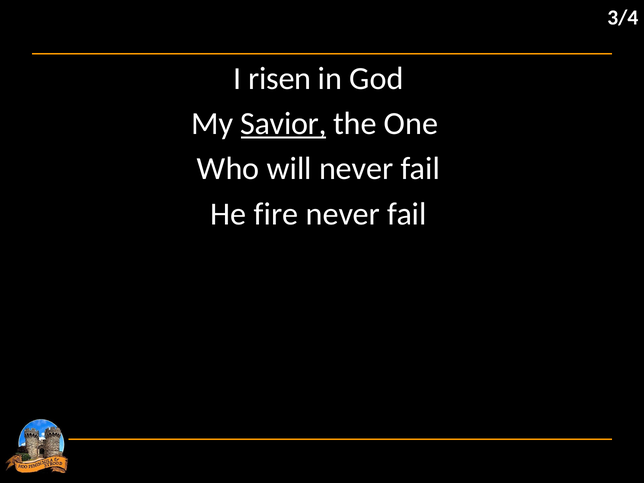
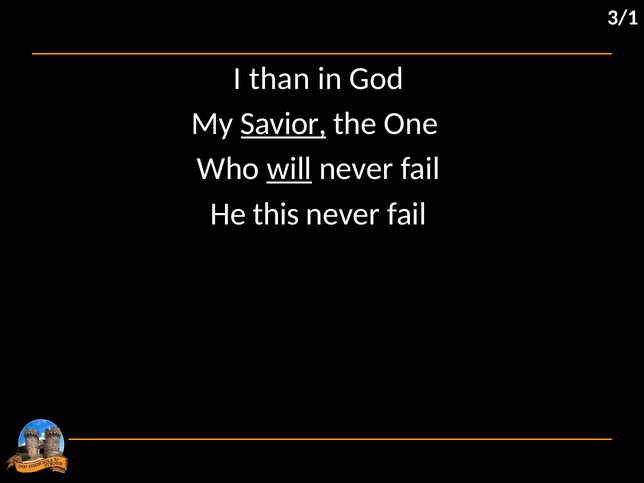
3/4: 3/4 -> 3/1
risen: risen -> than
will underline: none -> present
fire: fire -> this
